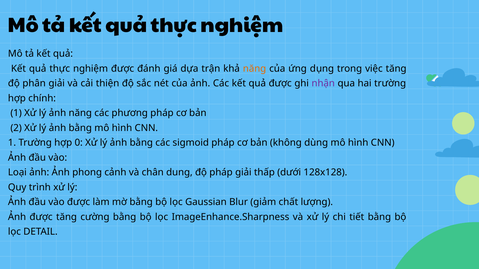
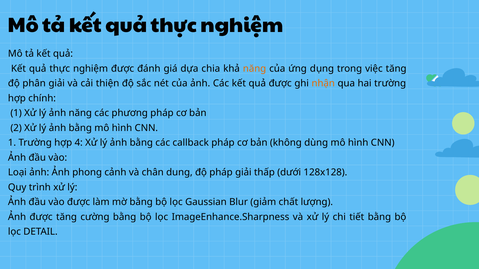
trận: trận -> chia
nhận colour: purple -> orange
0: 0 -> 4
sigmoid: sigmoid -> callback
